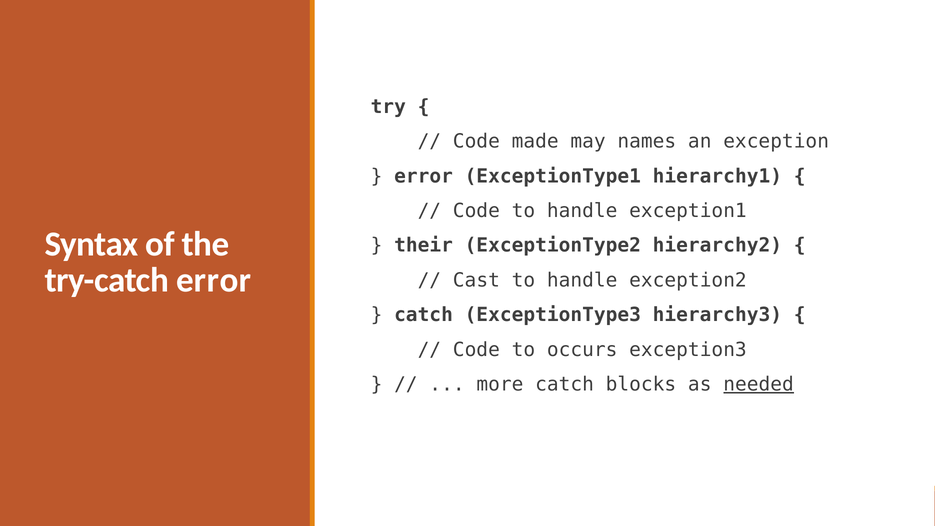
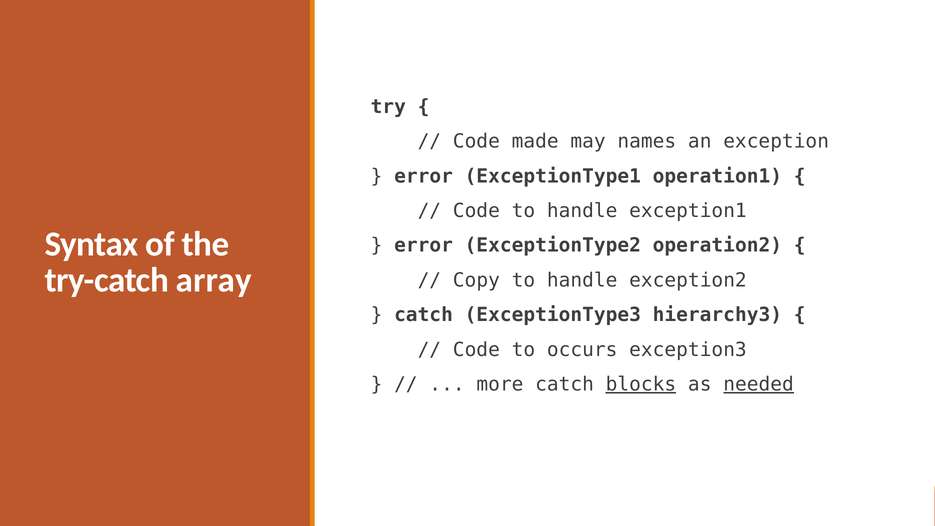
hierarchy1: hierarchy1 -> operation1
their at (424, 245): their -> error
hierarchy2: hierarchy2 -> operation2
try-catch error: error -> array
Cast: Cast -> Copy
blocks underline: none -> present
